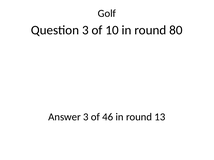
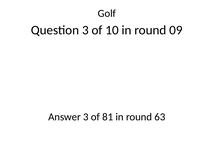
80: 80 -> 09
46: 46 -> 81
13: 13 -> 63
